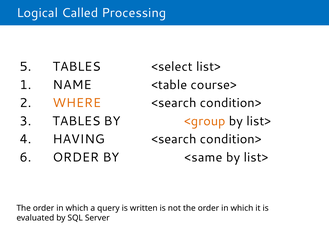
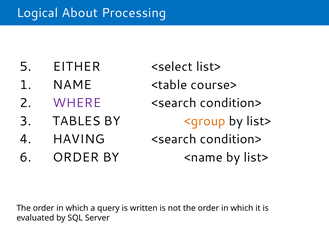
Called: Called -> About
5 TABLES: TABLES -> EITHER
WHERE colour: orange -> purple
<same: <same -> <name
